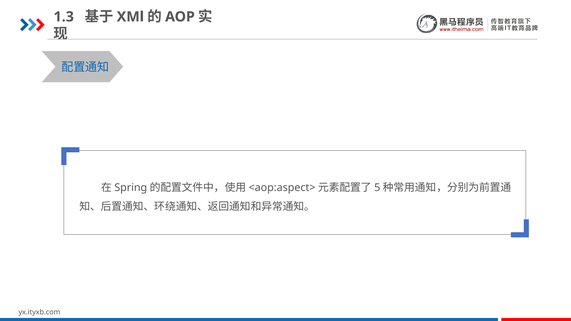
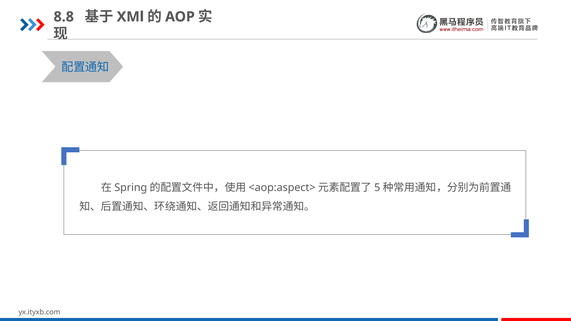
1.3: 1.3 -> 8.8
